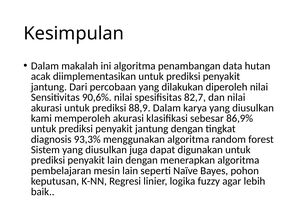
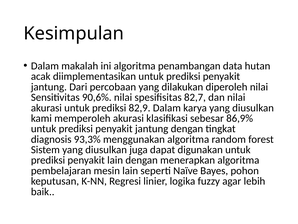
88,9: 88,9 -> 82,9
